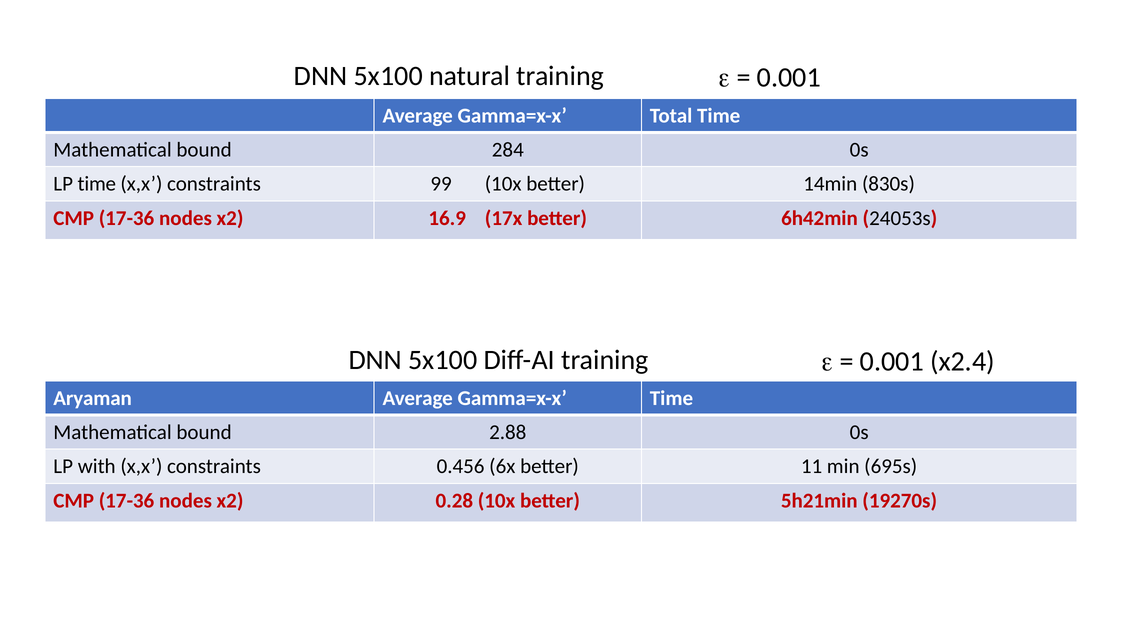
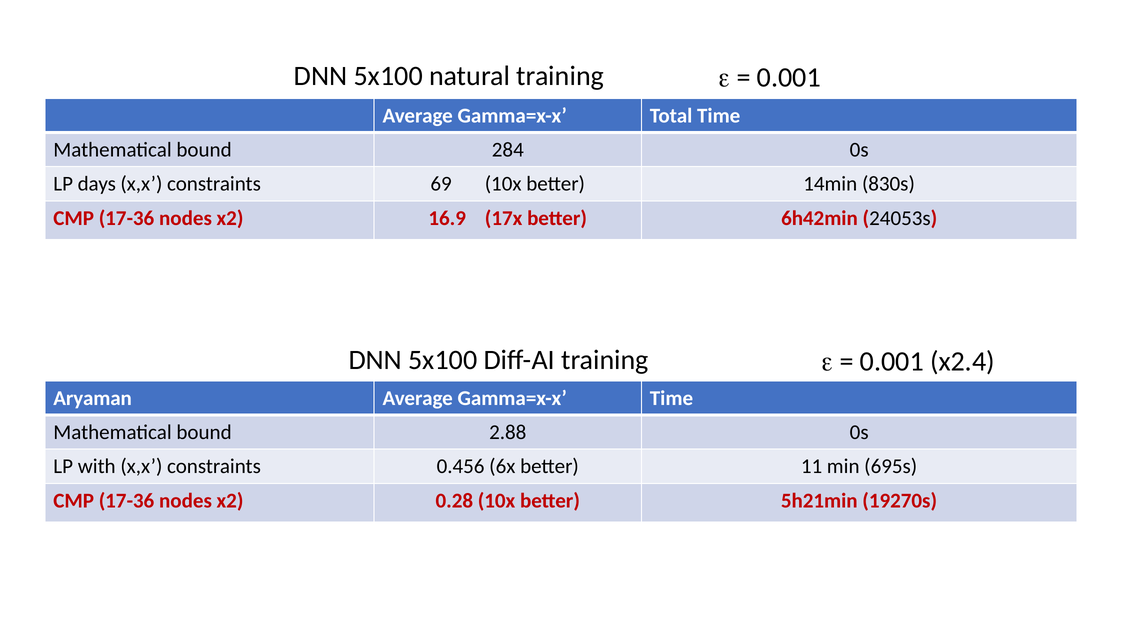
LP time: time -> days
99: 99 -> 69
